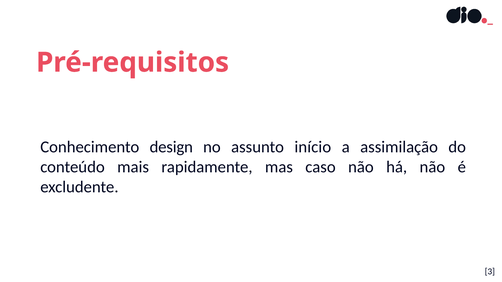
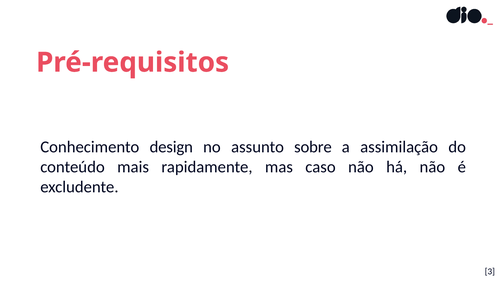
início: início -> sobre
